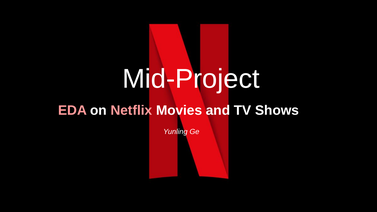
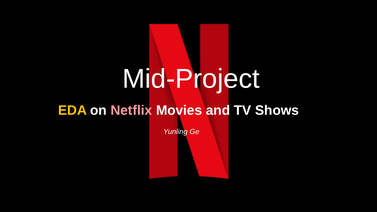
EDA colour: pink -> yellow
